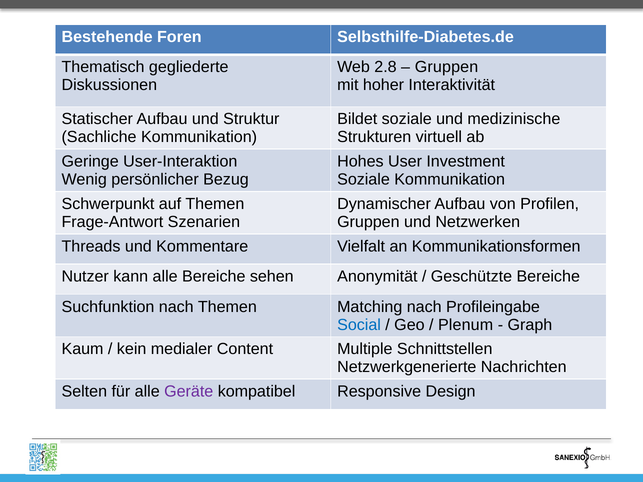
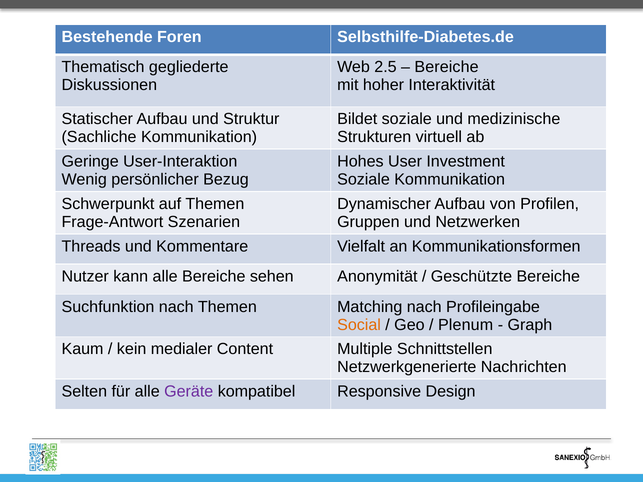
2.8: 2.8 -> 2.5
Gruppen at (447, 67): Gruppen -> Bereiche
Social colour: blue -> orange
